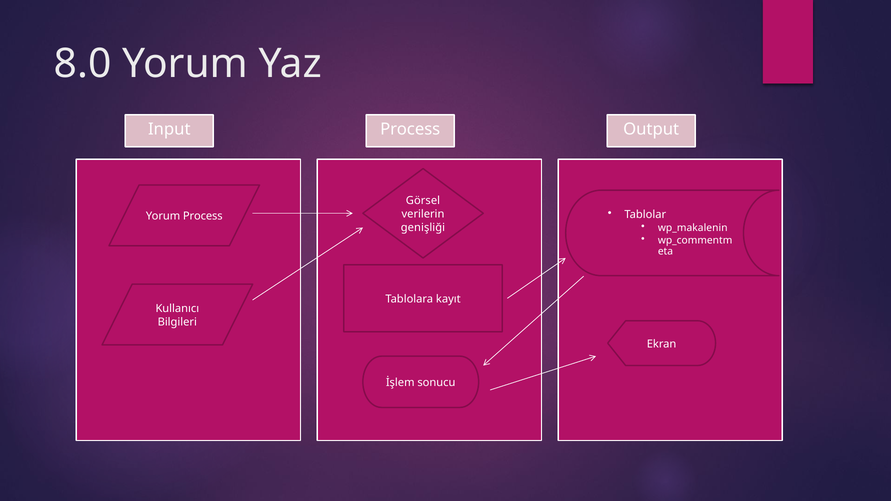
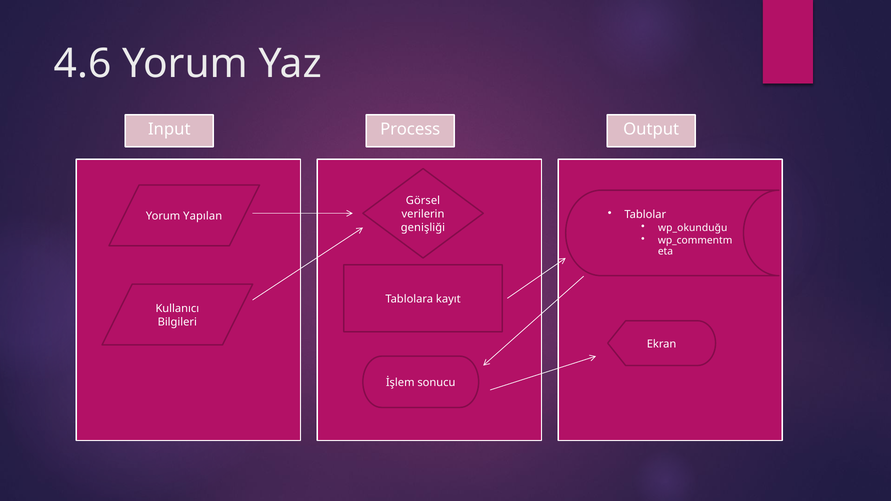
8.0: 8.0 -> 4.6
Yorum Process: Process -> Yapılan
wp_makalenin: wp_makalenin -> wp_okunduğu
